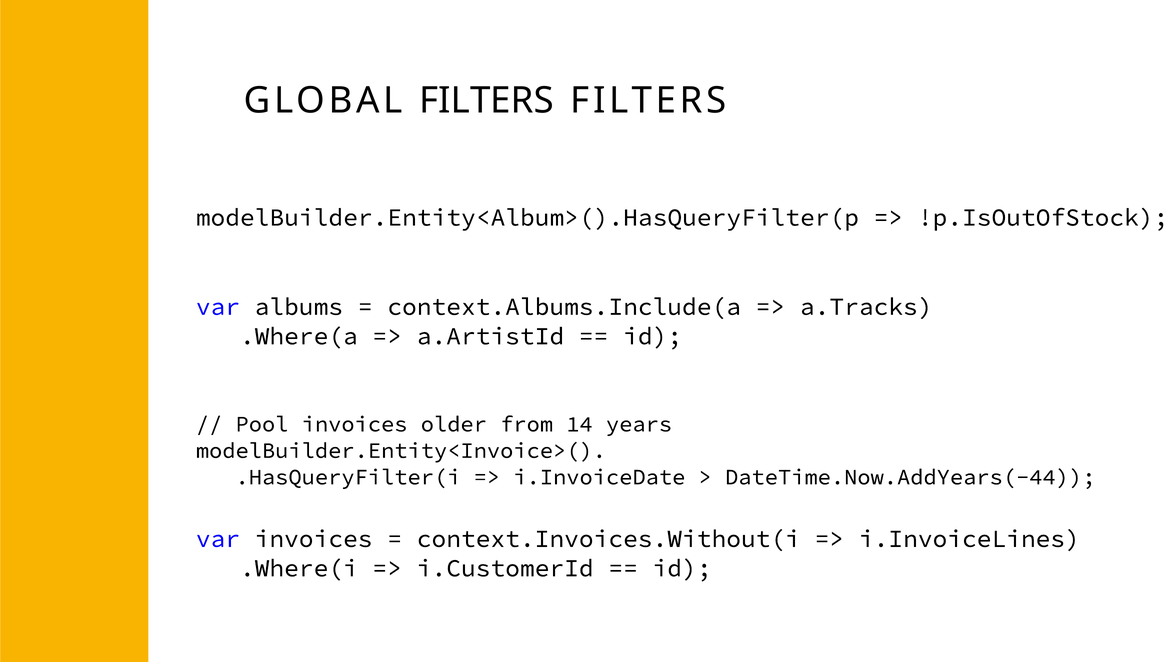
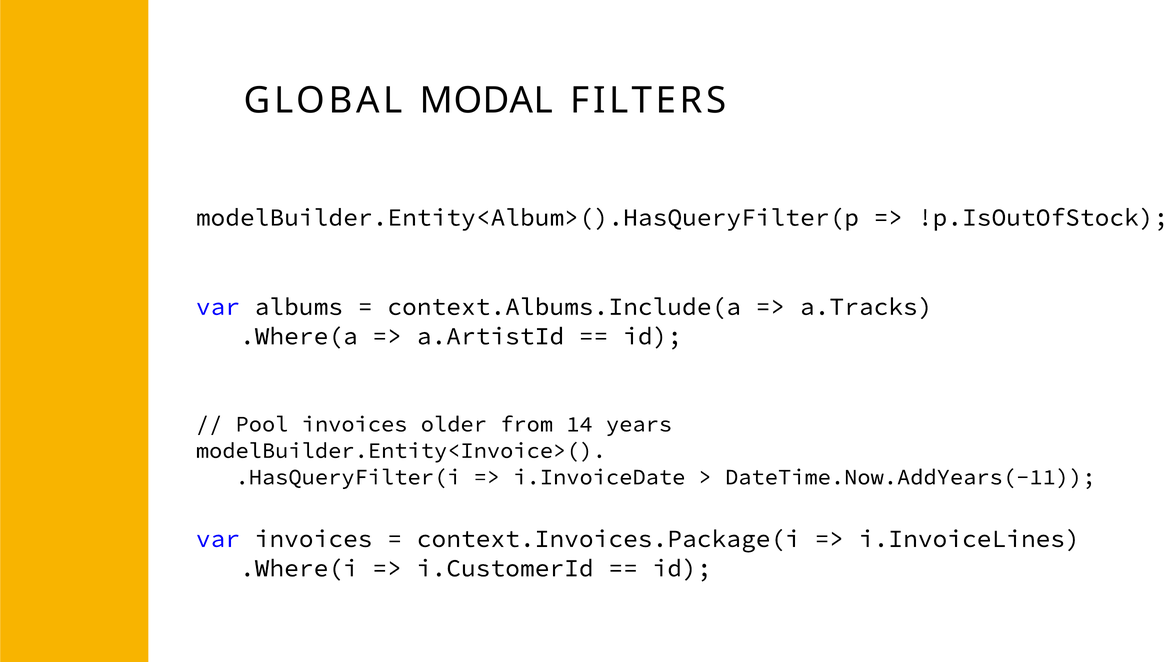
GLOBAL FILTERS: FILTERS -> MODAL
DateTime.Now.AddYears(-44: DateTime.Now.AddYears(-44 -> DateTime.Now.AddYears(-11
context.Invoices.Without(i: context.Invoices.Without(i -> context.Invoices.Package(i
